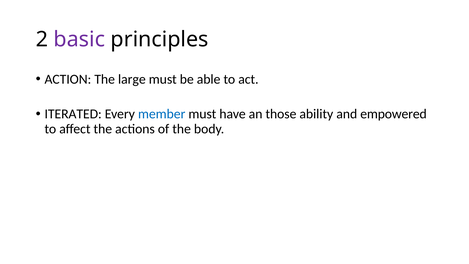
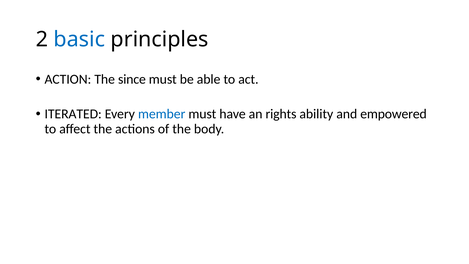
basic colour: purple -> blue
large: large -> since
those: those -> rights
